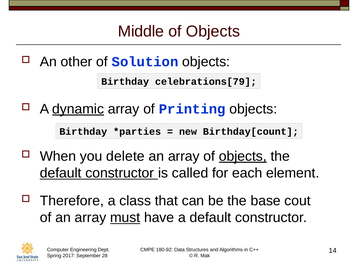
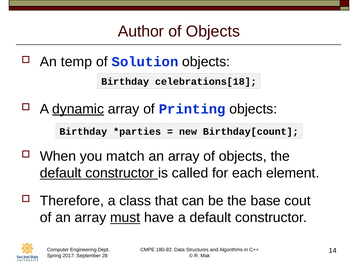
Middle: Middle -> Author
other: other -> temp
celebrations[79: celebrations[79 -> celebrations[18
delete: delete -> match
objects at (243, 157) underline: present -> none
